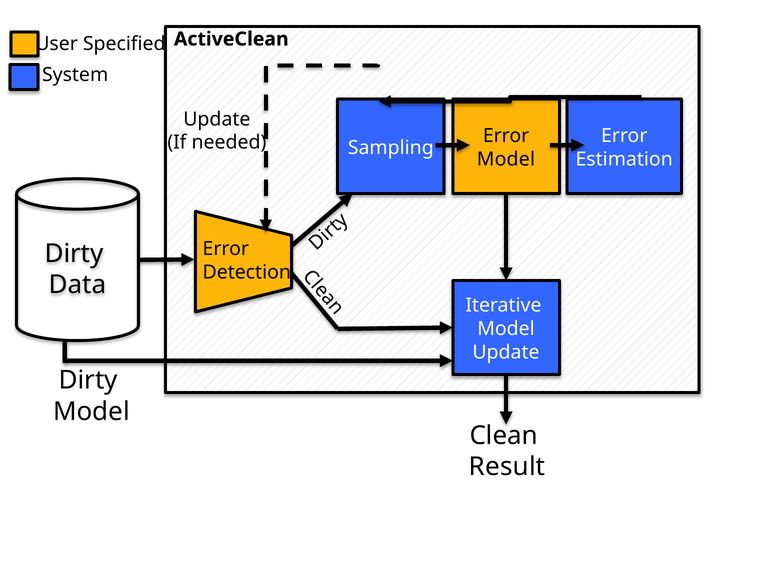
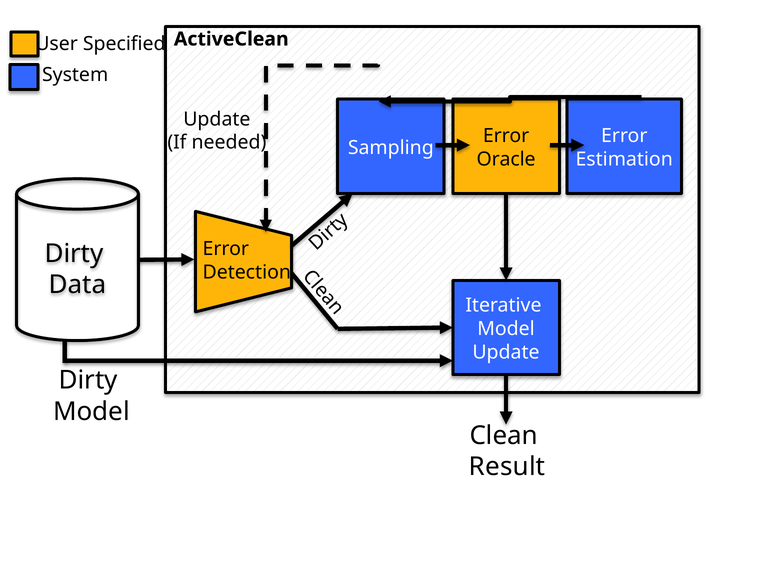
Model at (506, 159): Model -> Oracle
